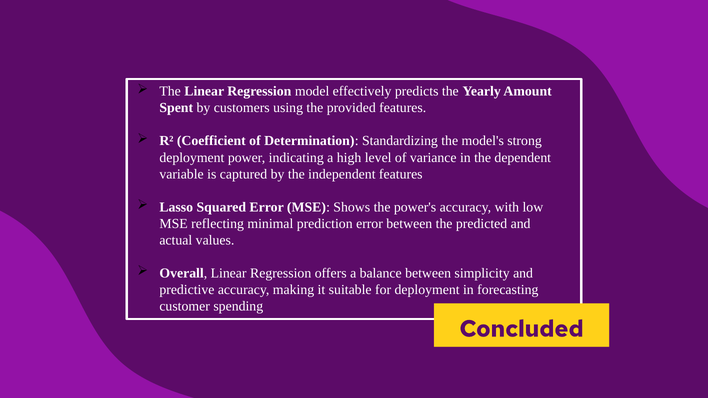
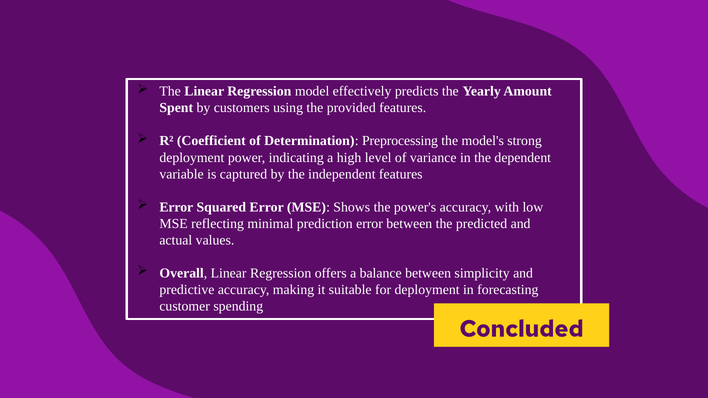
Standardizing: Standardizing -> Preprocessing
Lasso at (176, 207): Lasso -> Error
